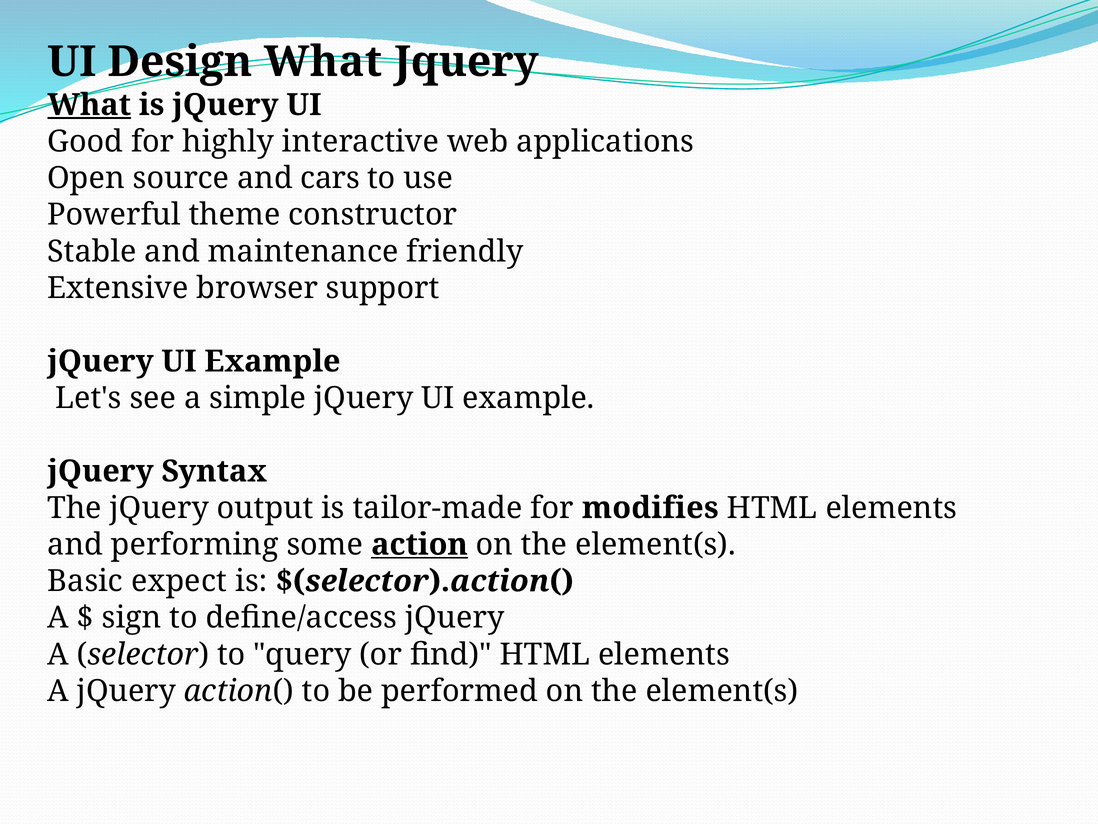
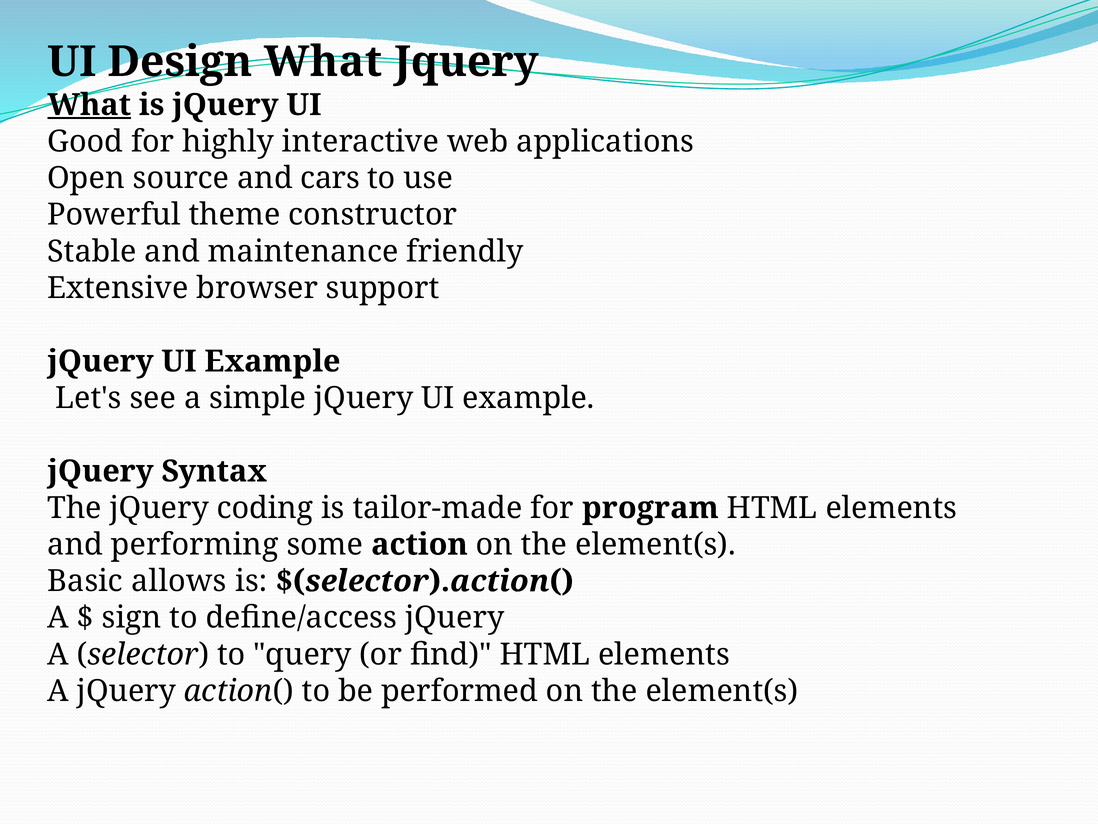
output: output -> coding
modifies: modifies -> program
action underline: present -> none
expect: expect -> allows
